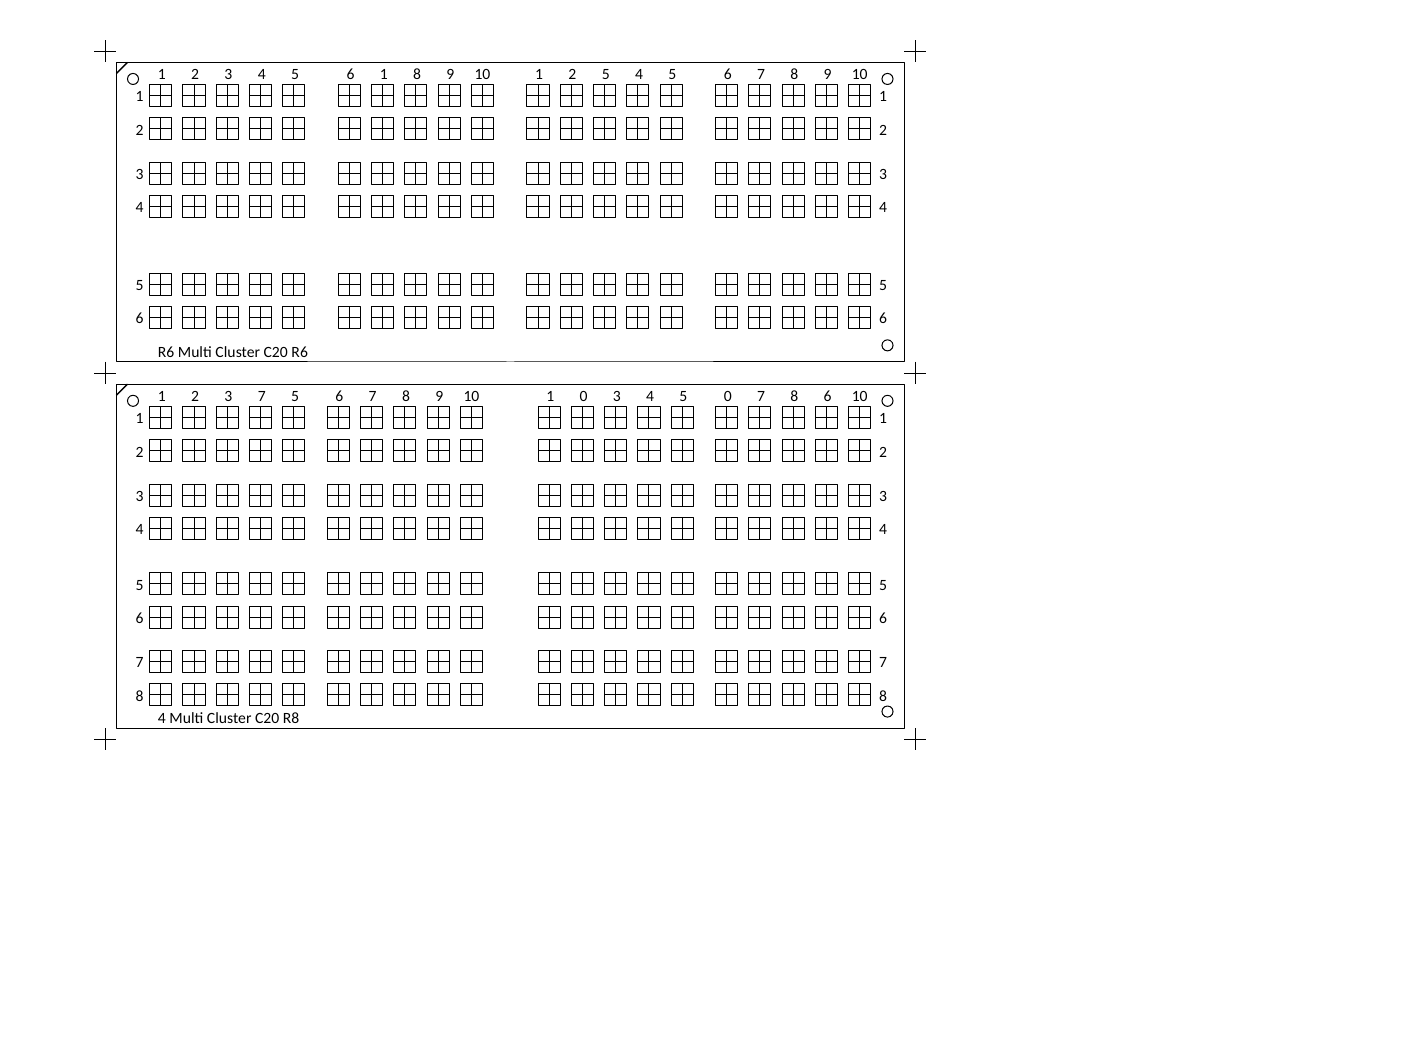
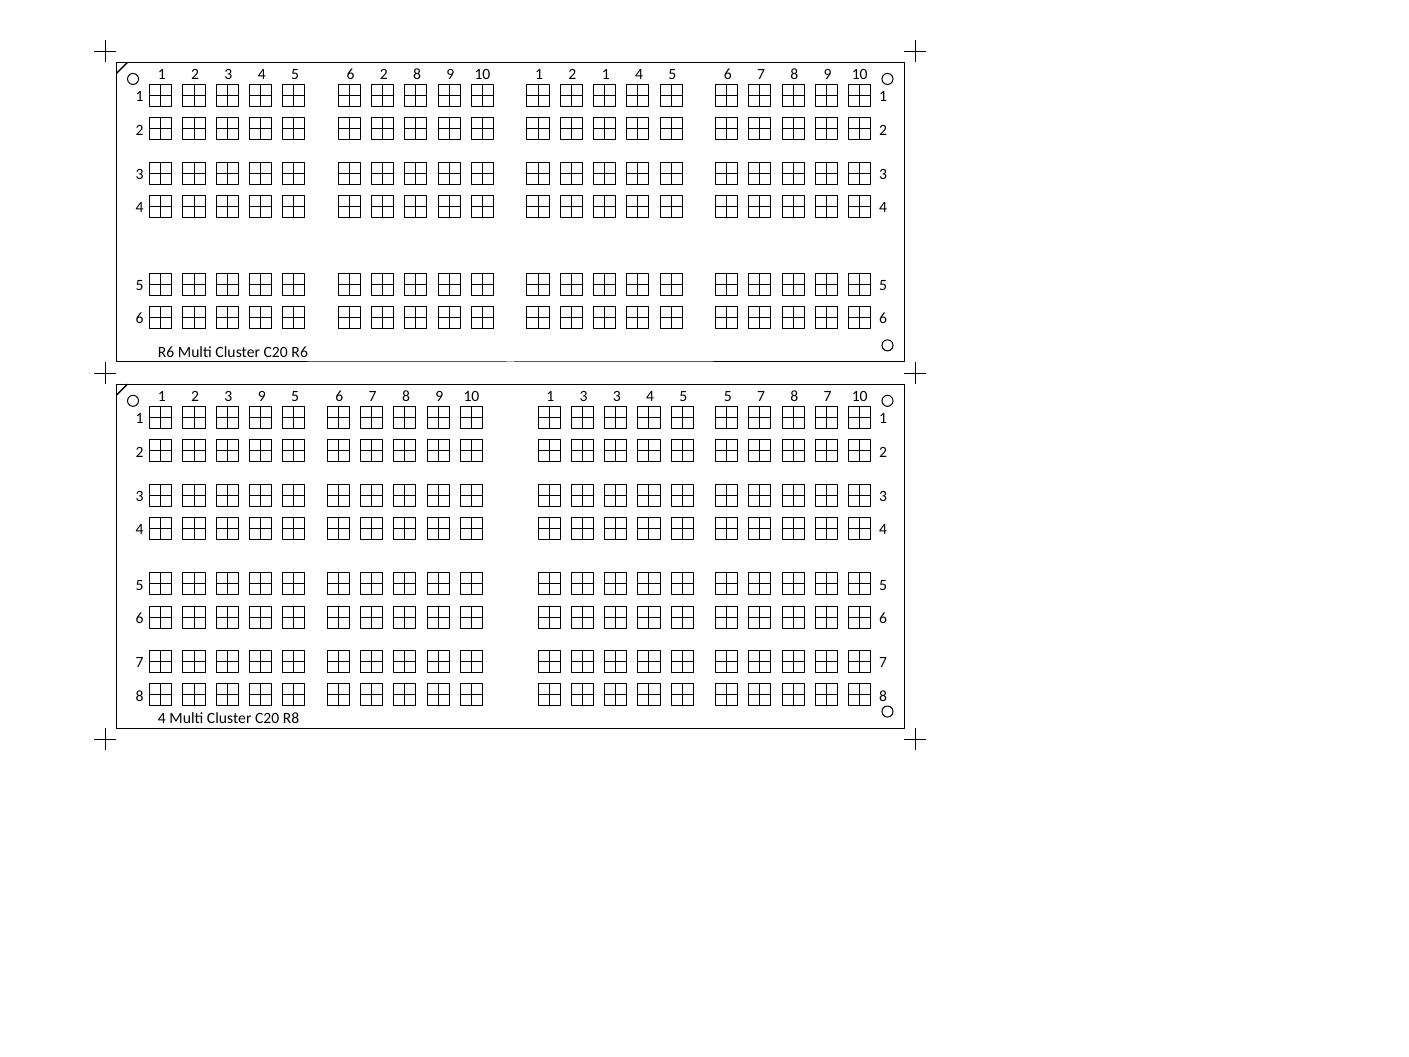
1 at (384, 74): 1 -> 2
2 5: 5 -> 1
3 7: 7 -> 9
1 0: 0 -> 3
5 0: 0 -> 5
8 6: 6 -> 7
